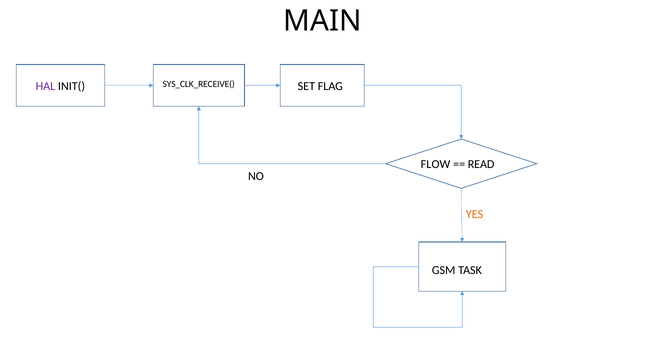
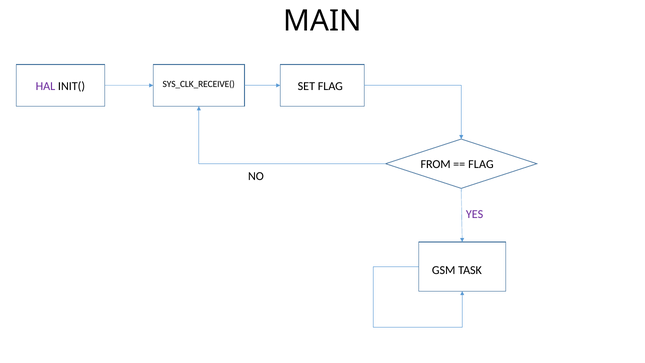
FLOW: FLOW -> FROM
READ at (481, 164): READ -> FLAG
YES colour: orange -> purple
